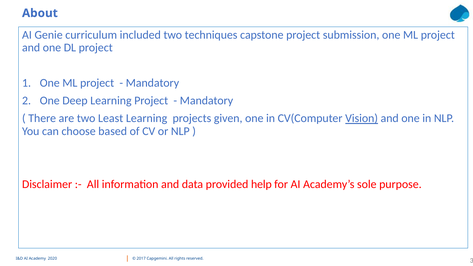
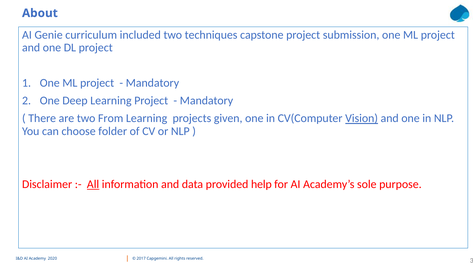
Least: Least -> From
based: based -> folder
All at (93, 184) underline: none -> present
